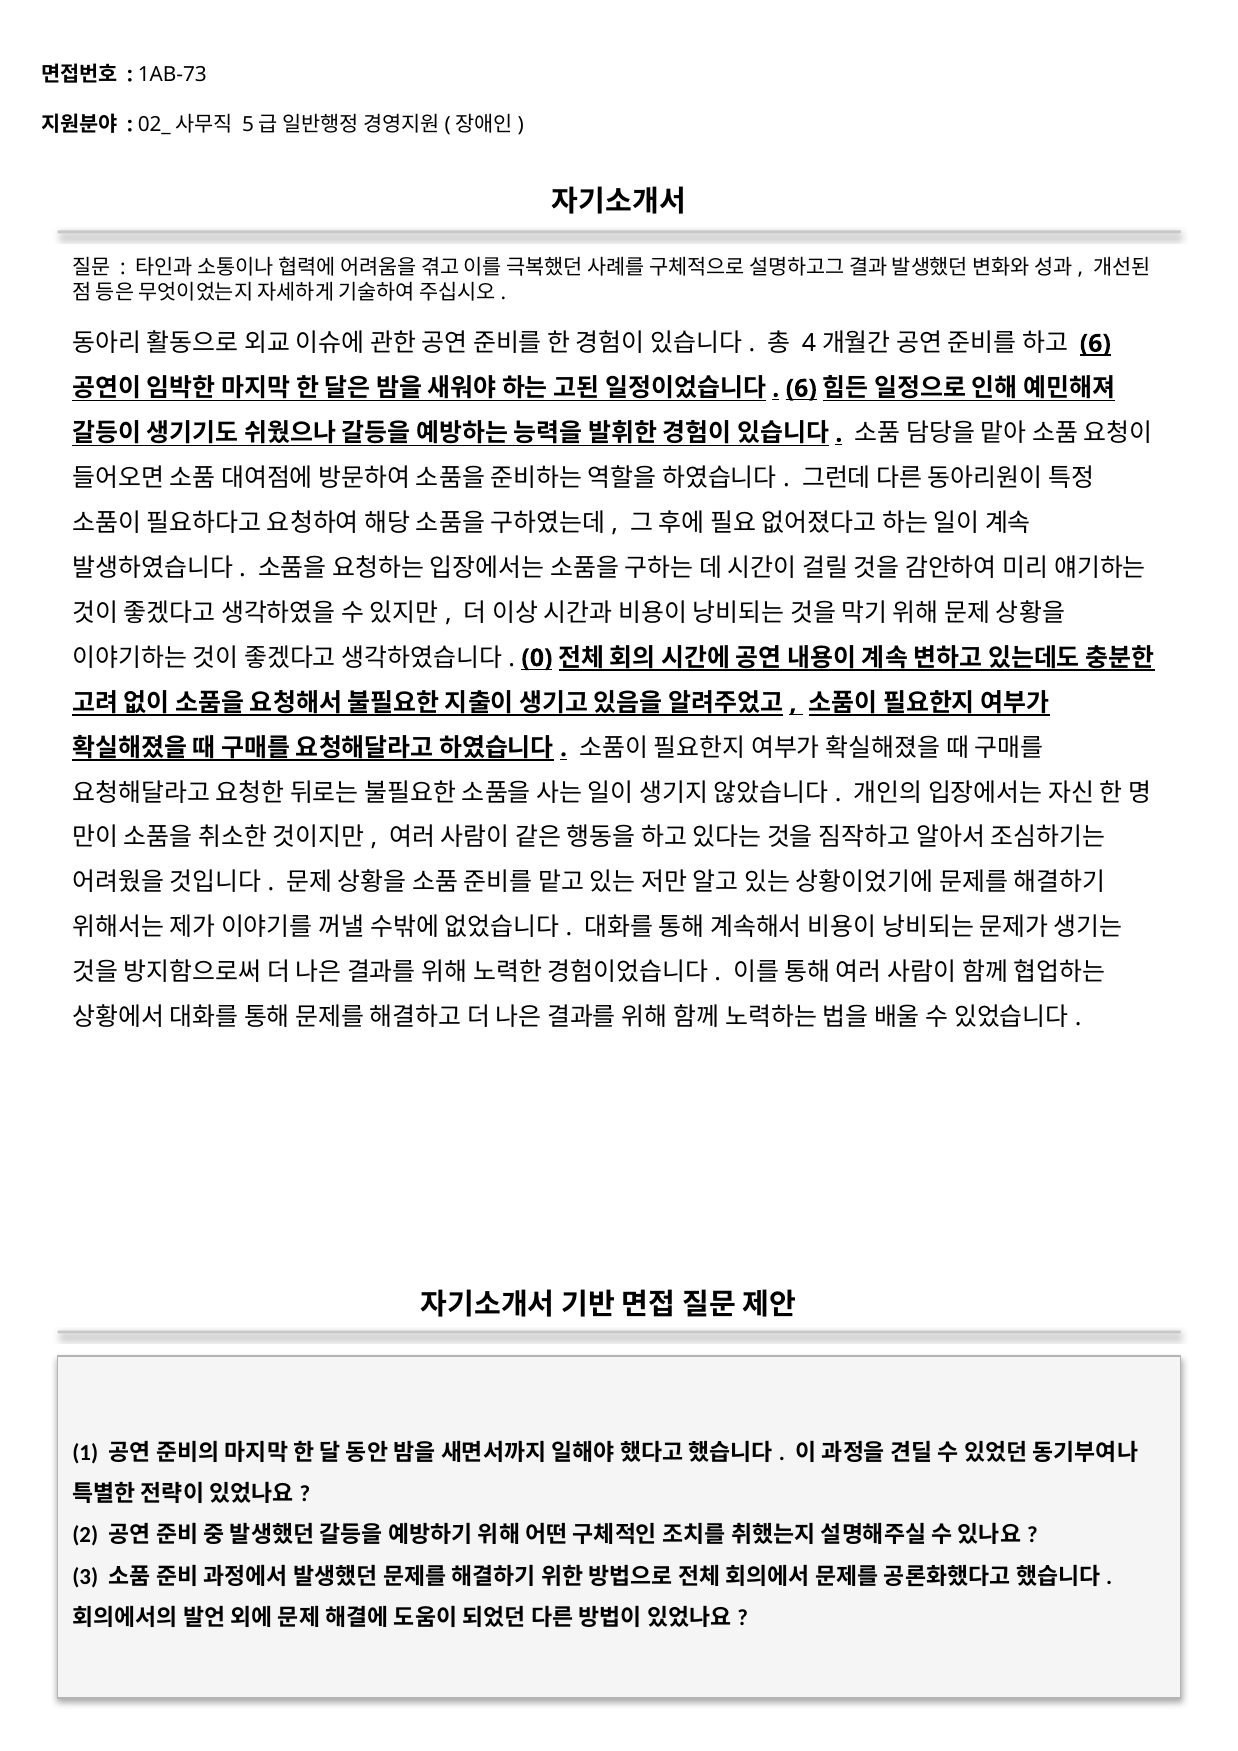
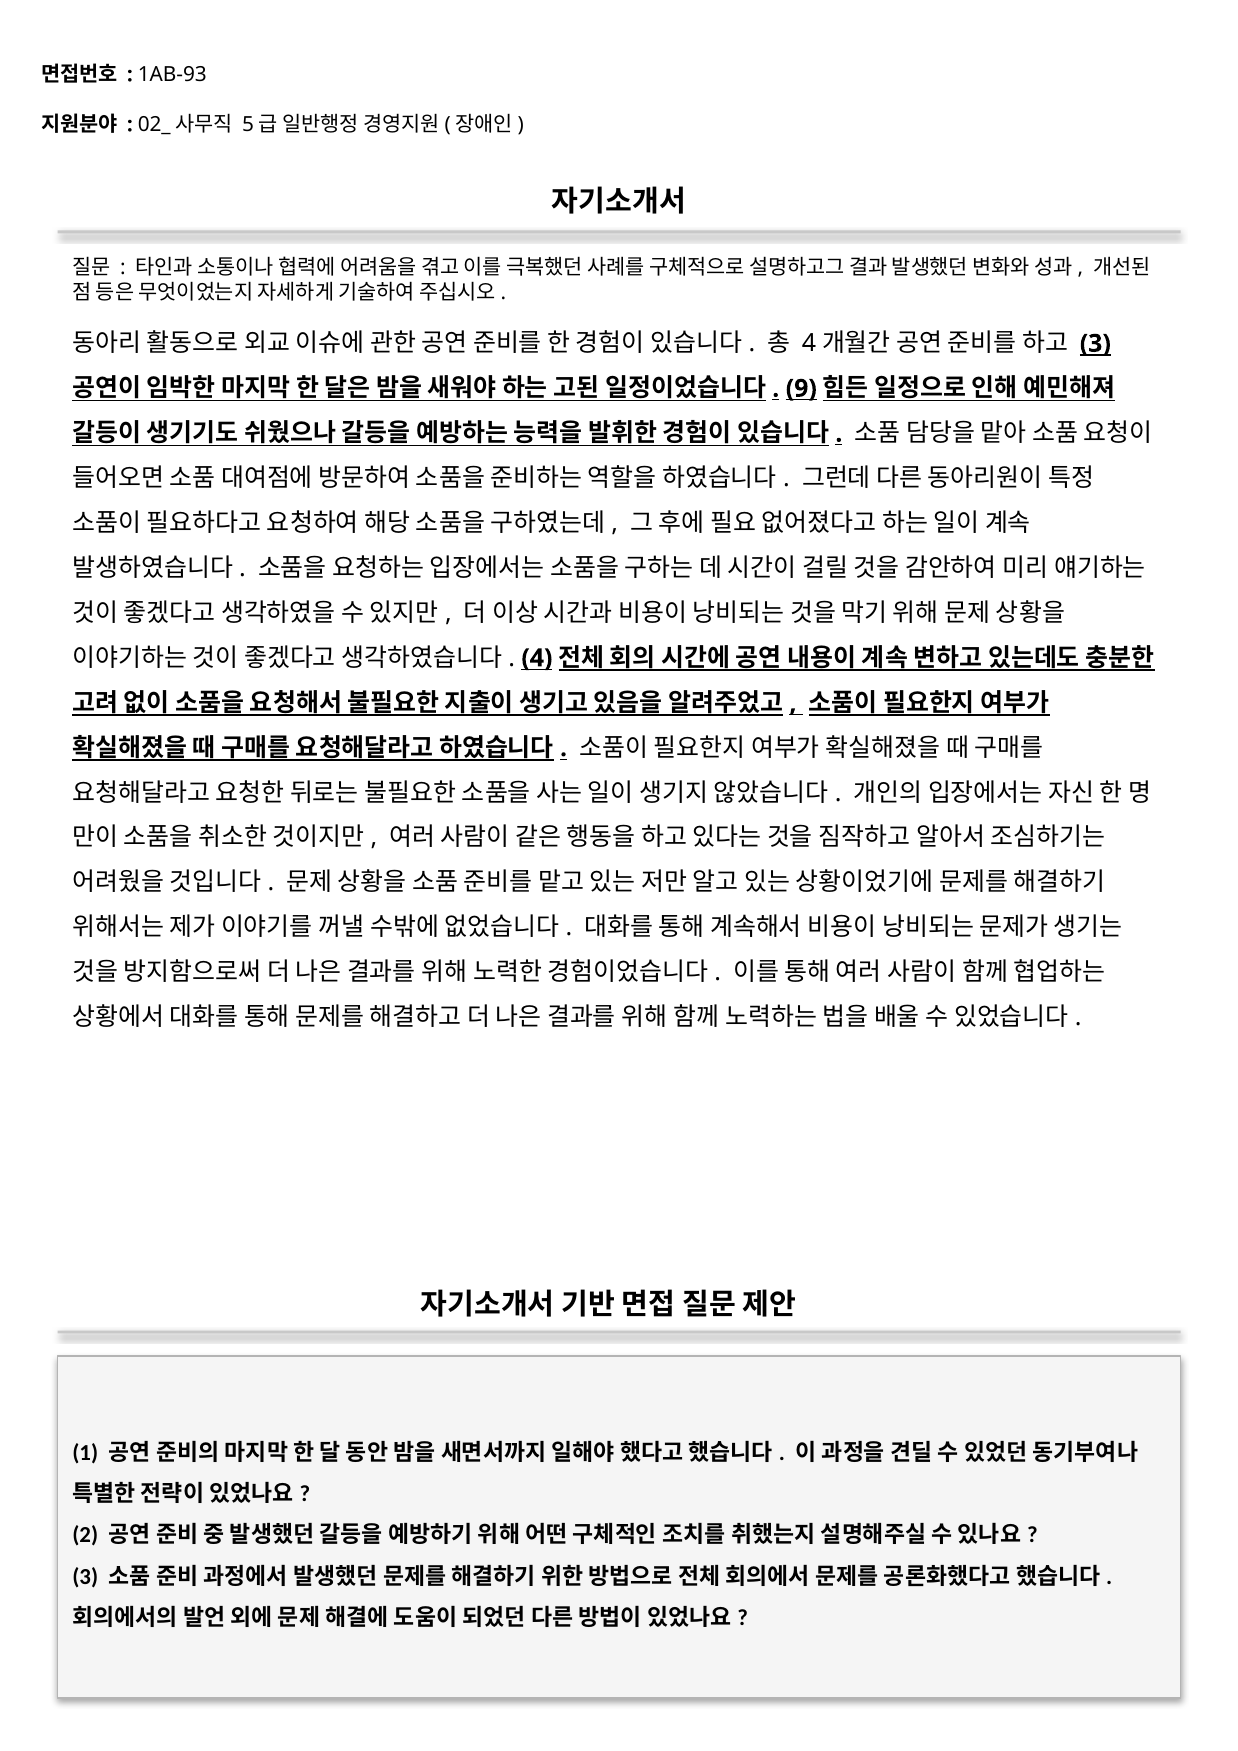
1AB-73: 1AB-73 -> 1AB-93
6 at (1095, 344): 6 -> 3
6 at (801, 388): 6 -> 9
0: 0 -> 4
